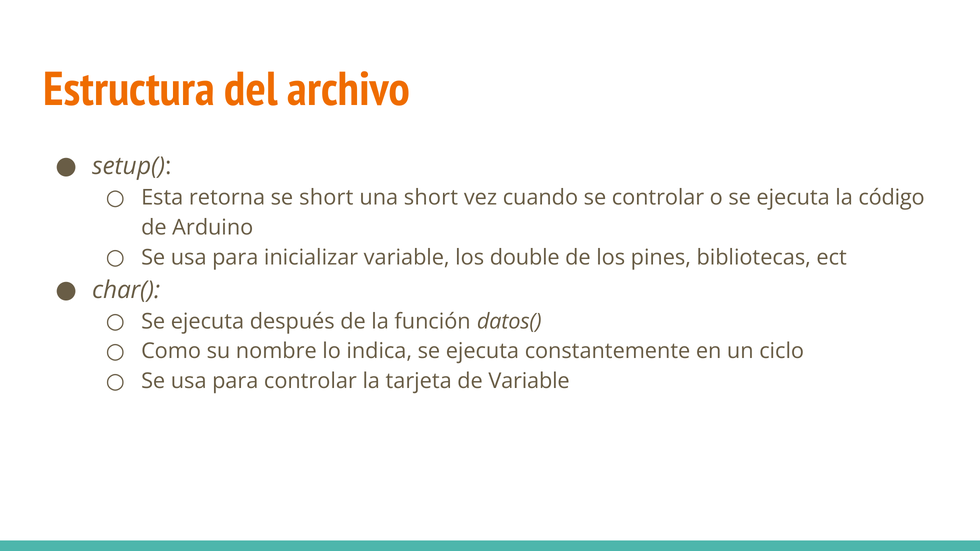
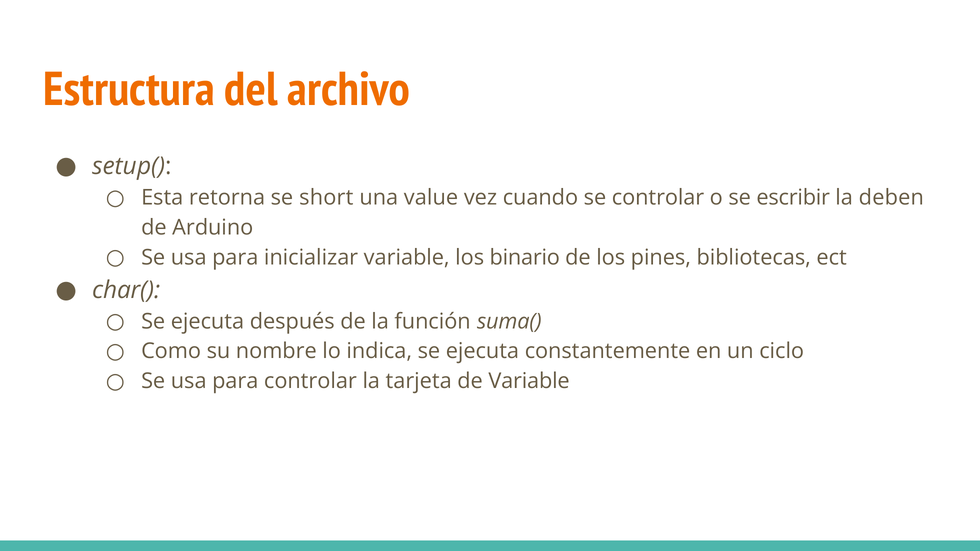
una short: short -> value
o se ejecuta: ejecuta -> escribir
código: código -> deben
double: double -> binario
datos(: datos( -> suma(
